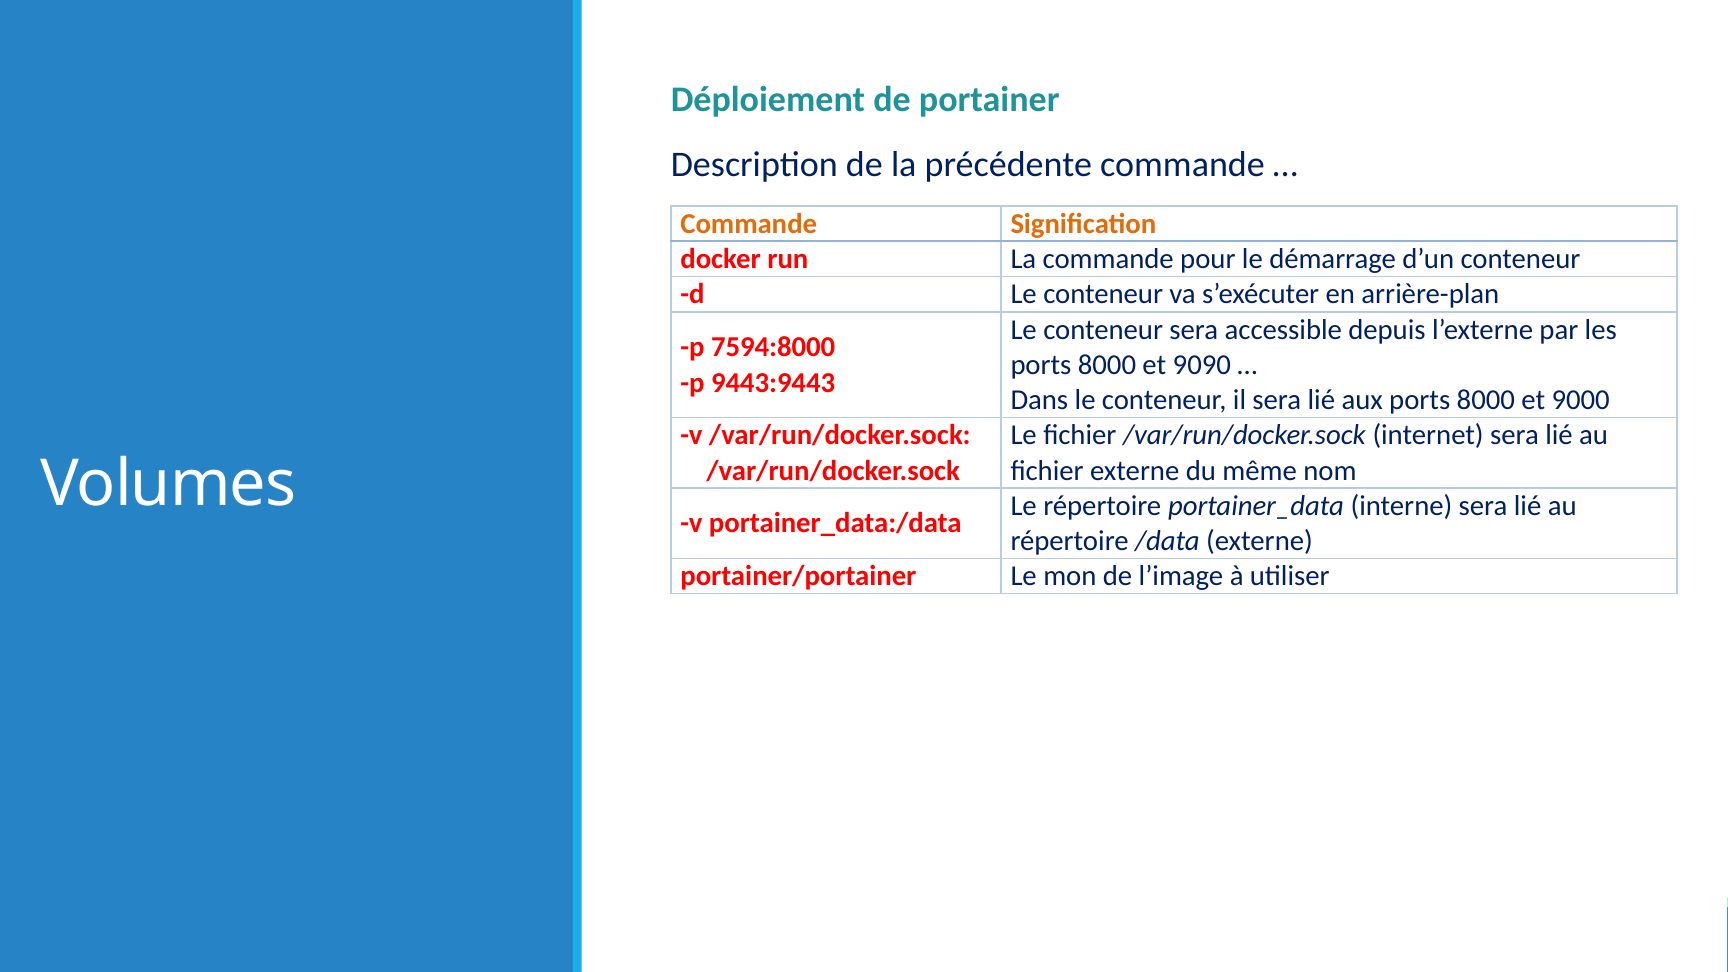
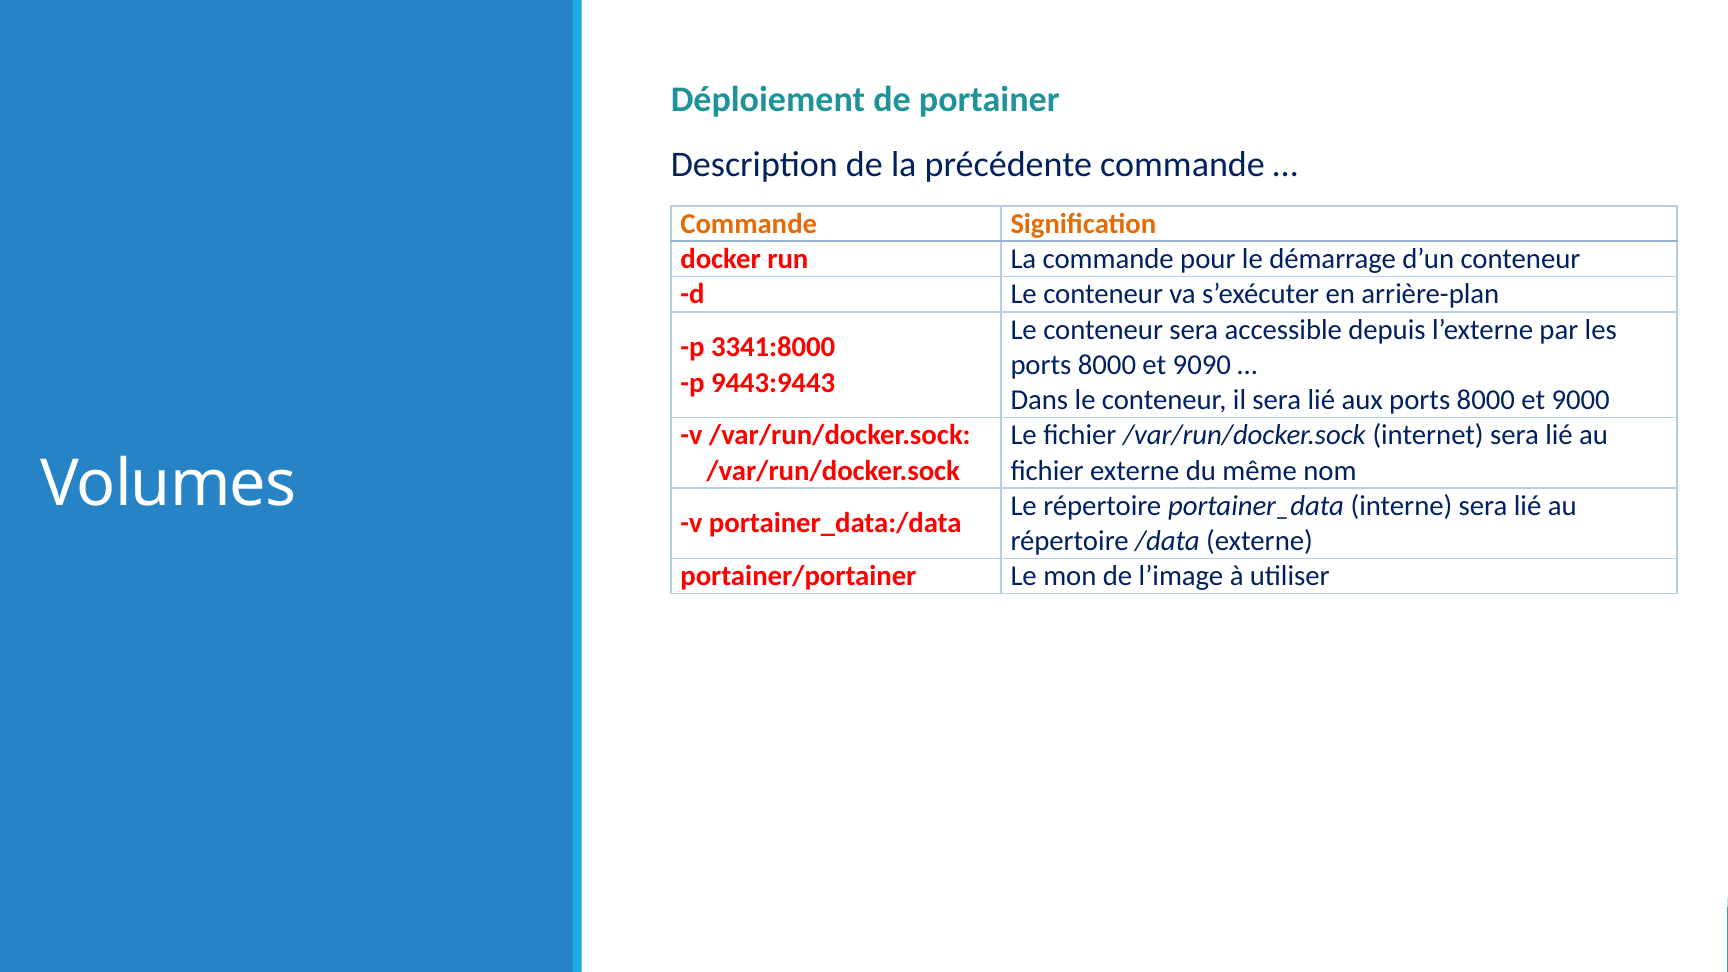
7594:8000: 7594:8000 -> 3341:8000
